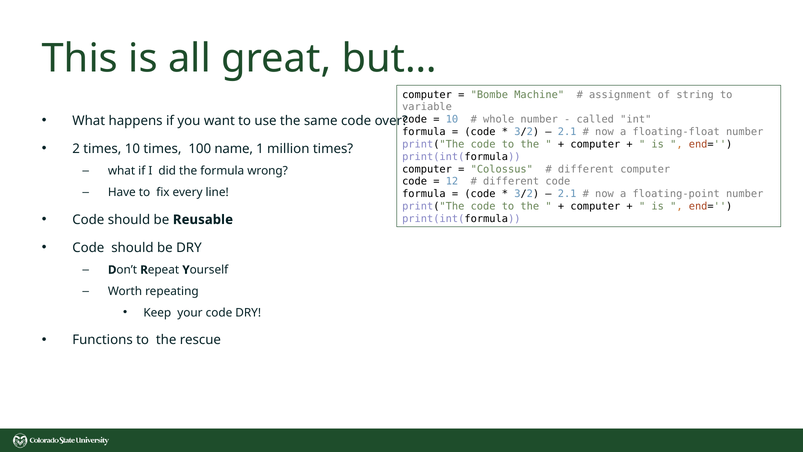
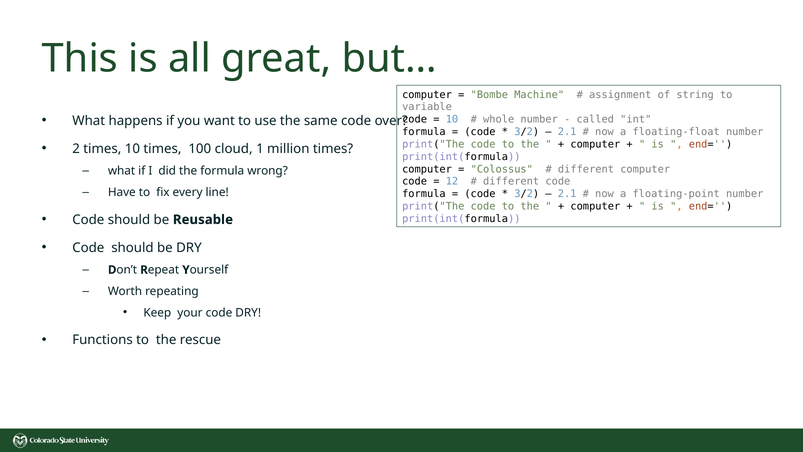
name: name -> cloud
